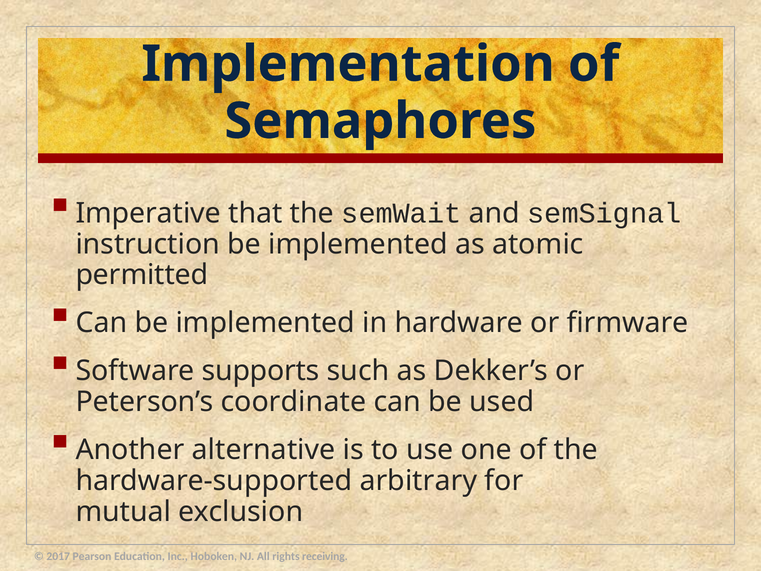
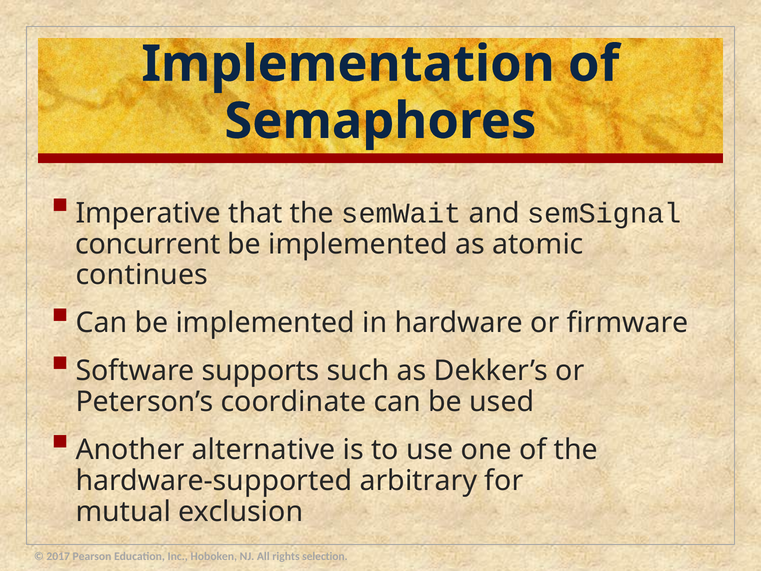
instruction: instruction -> concurrent
permitted: permitted -> continues
receiving: receiving -> selection
